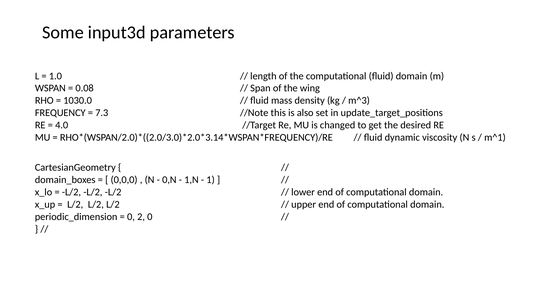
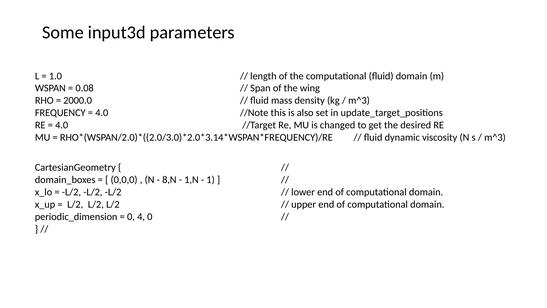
1030.0: 1030.0 -> 2000.0
7.3 at (102, 113): 7.3 -> 4.0
m^1 at (495, 137): m^1 -> m^3
0,N: 0,N -> 8,N
2: 2 -> 4
